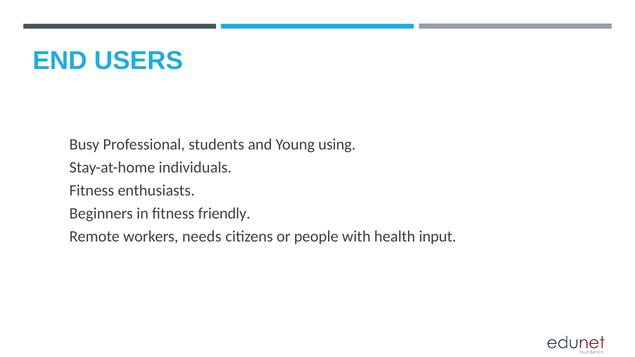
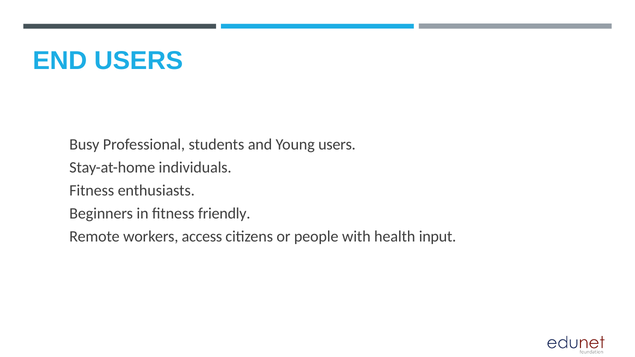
Young using: using -> users
needs: needs -> access
